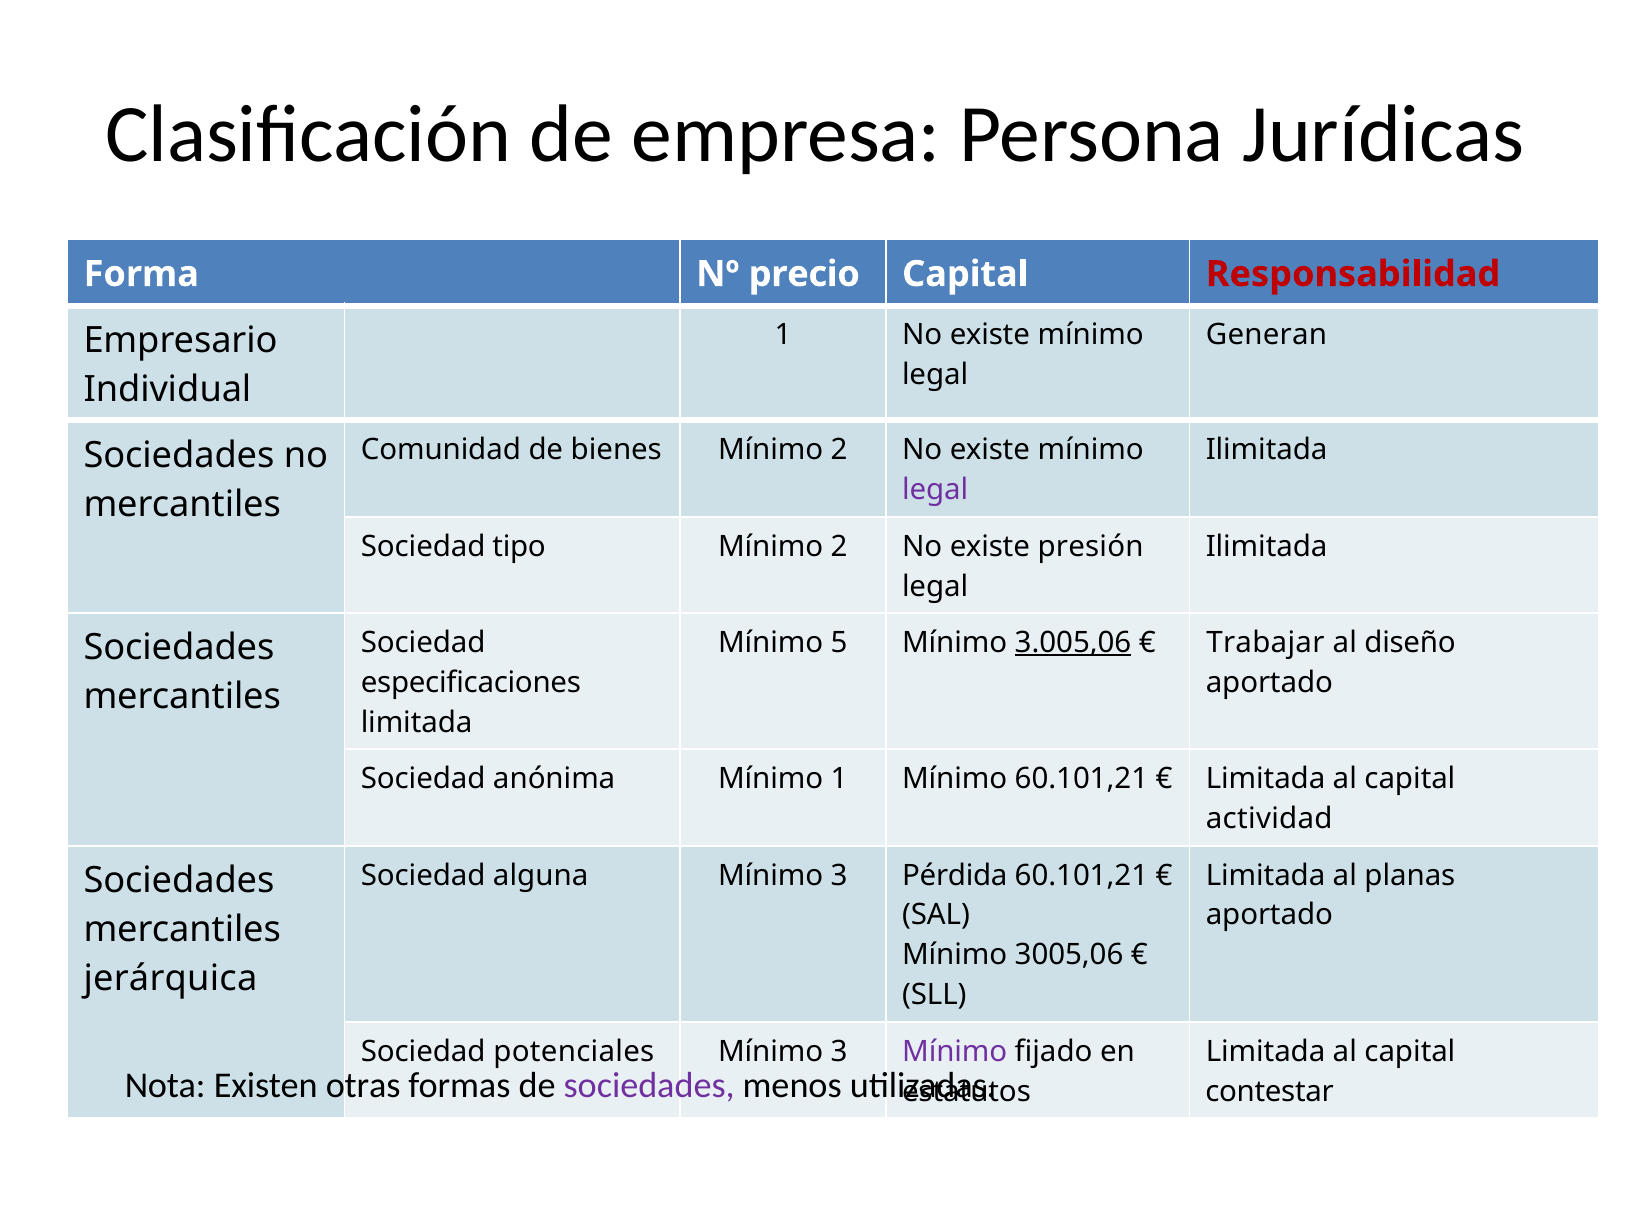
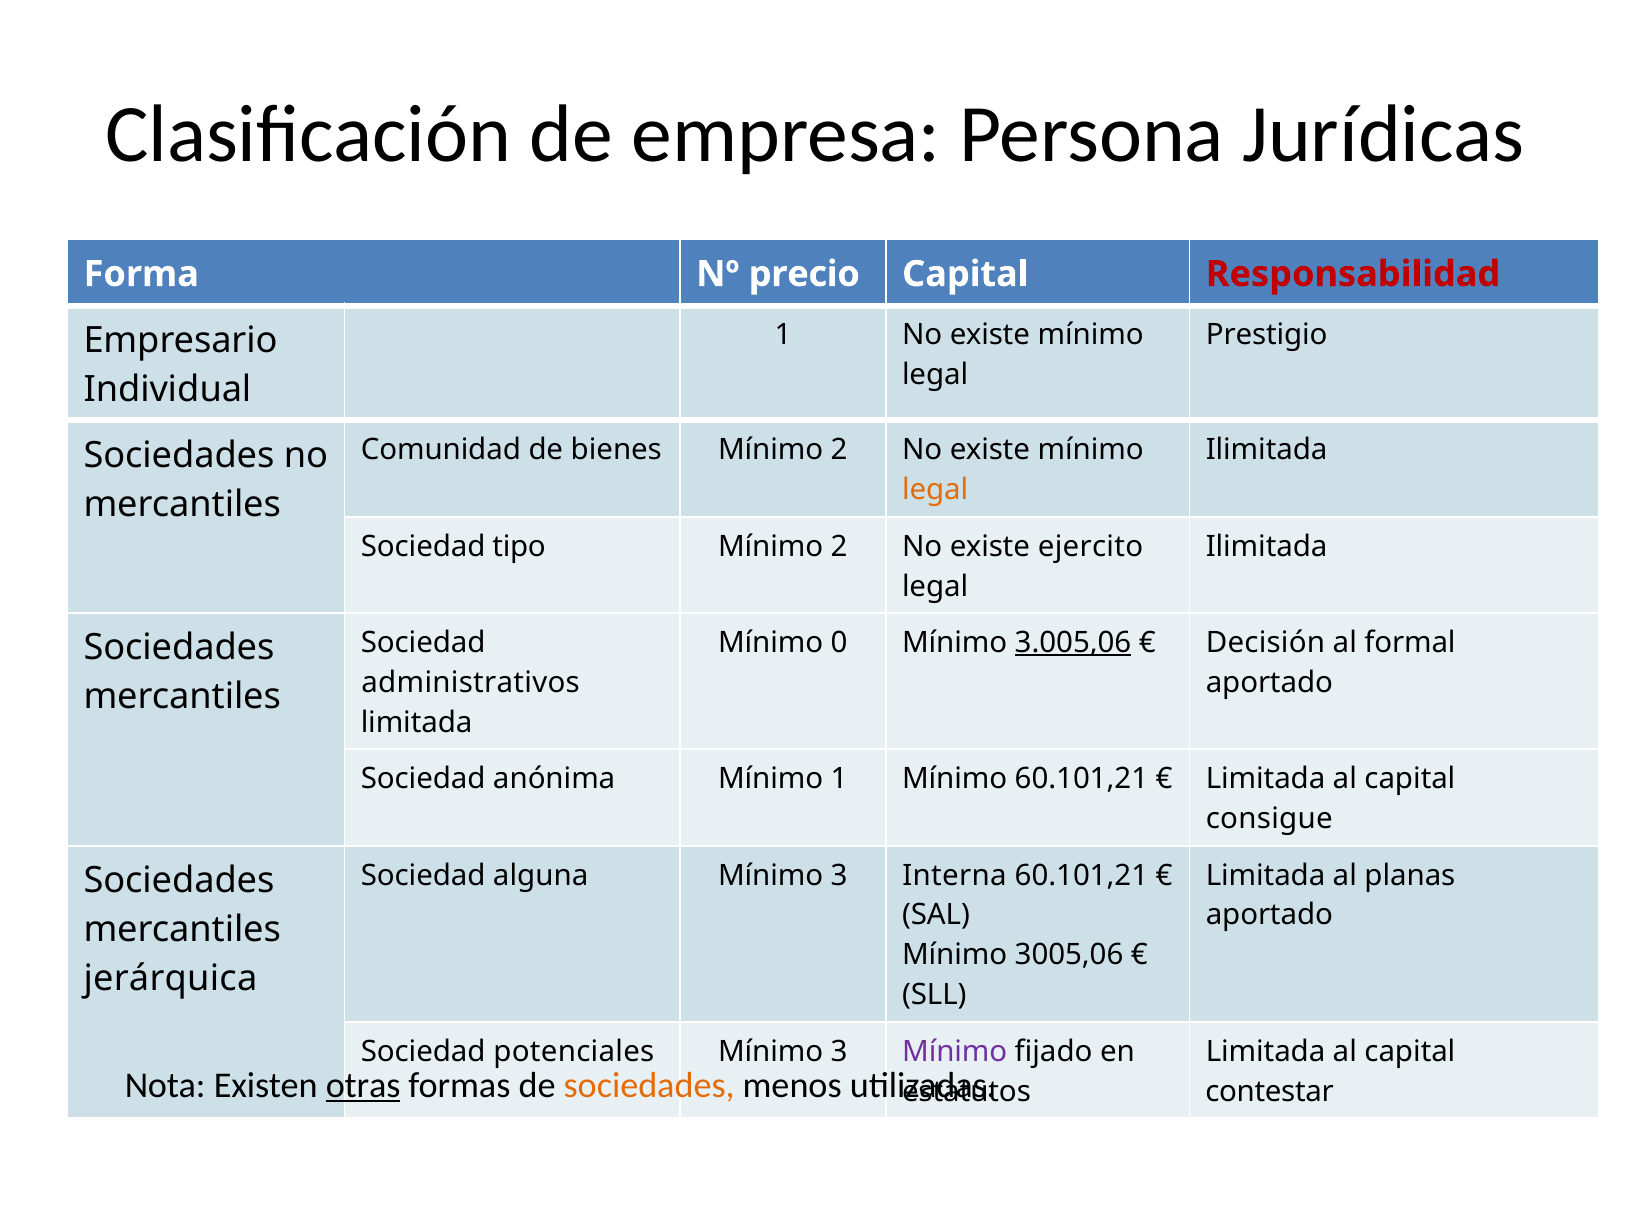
Generan: Generan -> Prestigio
legal at (935, 490) colour: purple -> orange
presión: presión -> ejercito
5: 5 -> 0
Trabajar: Trabajar -> Decisión
diseño: diseño -> formal
especificaciones: especificaciones -> administrativos
actividad: actividad -> consigue
Pérdida: Pérdida -> Interna
otras underline: none -> present
sociedades at (649, 1085) colour: purple -> orange
